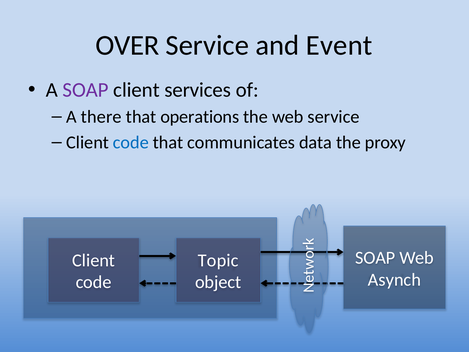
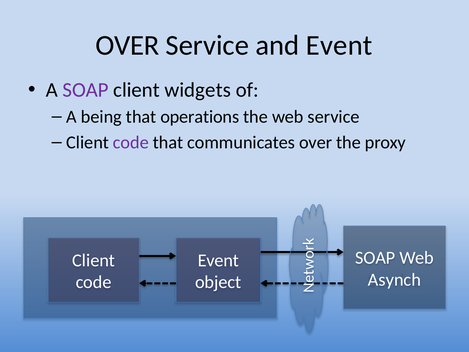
services: services -> widgets
there: there -> being
code at (131, 142) colour: blue -> purple
communicates data: data -> over
Topic at (218, 260): Topic -> Event
